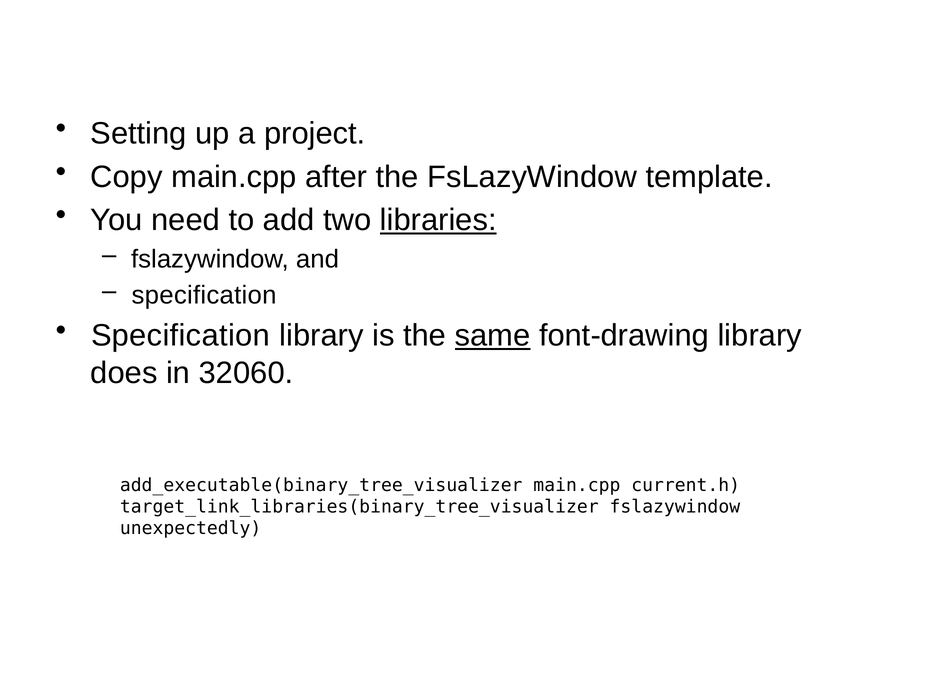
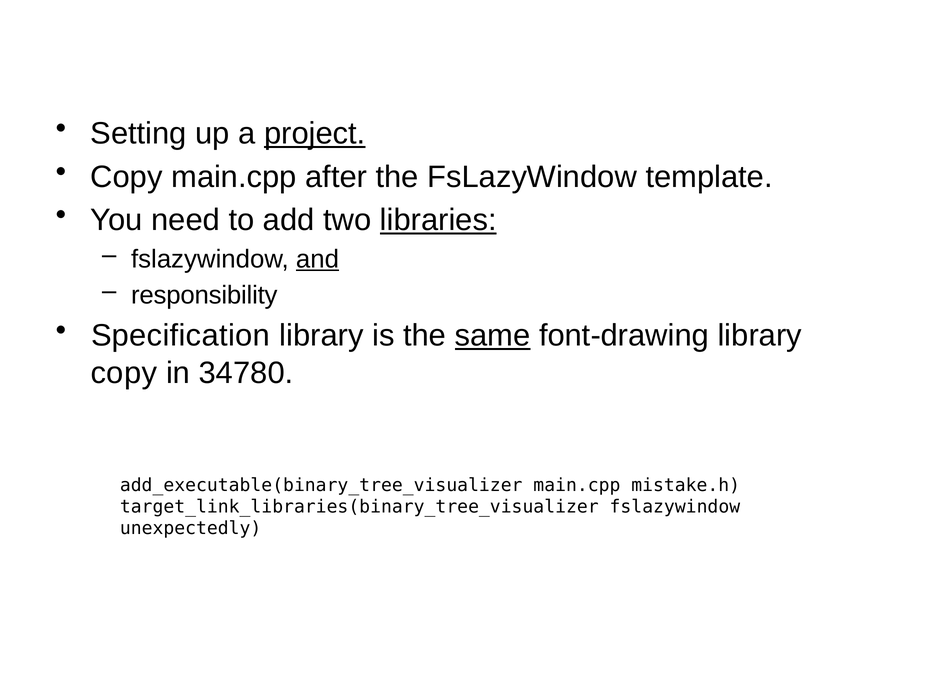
project underline: none -> present
and underline: none -> present
specification at (204, 295): specification -> responsibility
does at (124, 373): does -> copy
32060: 32060 -> 34780
current.h: current.h -> mistake.h
